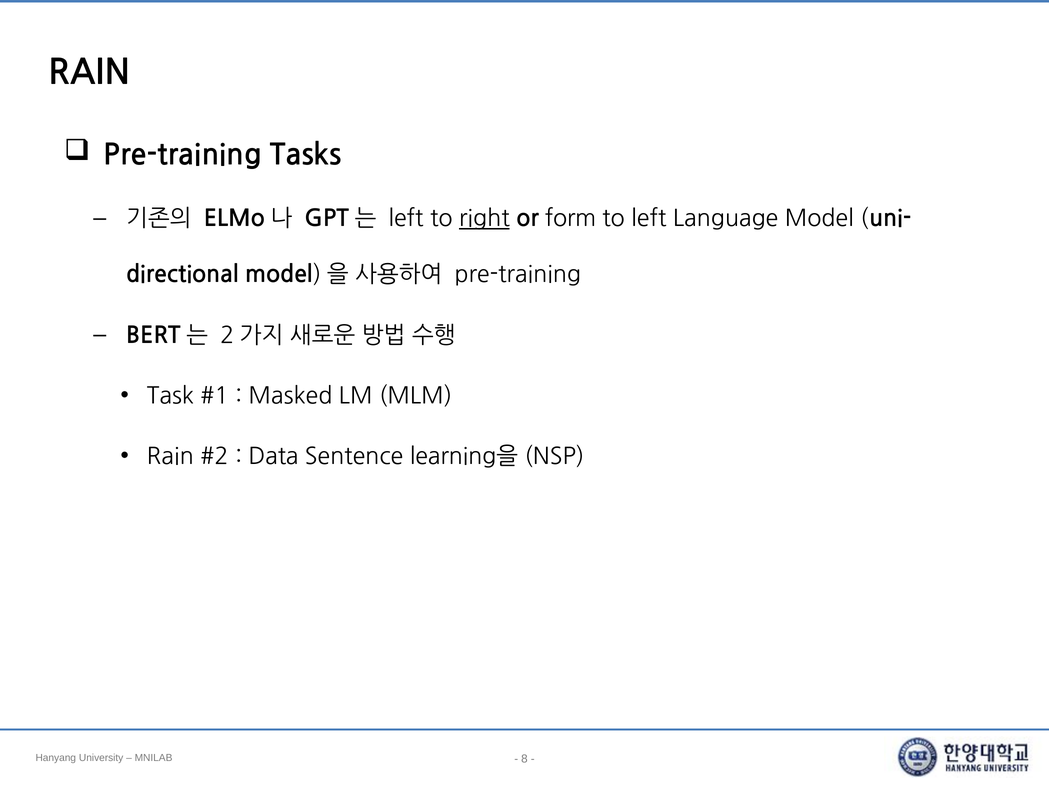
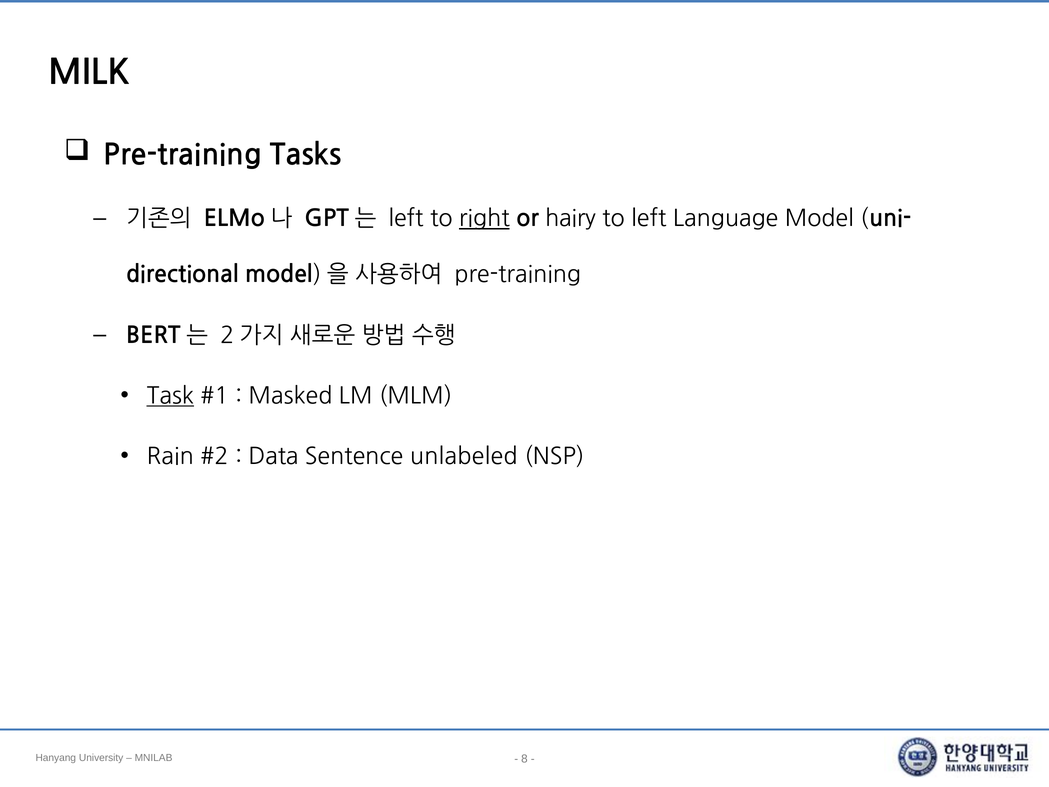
RAIN at (89, 73): RAIN -> MILK
form: form -> hairy
Task underline: none -> present
learning을: learning을 -> unlabeled
